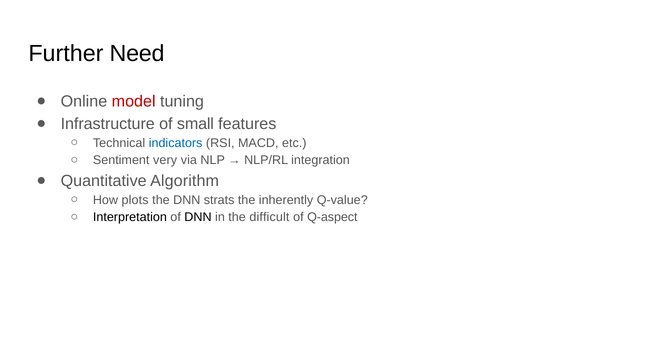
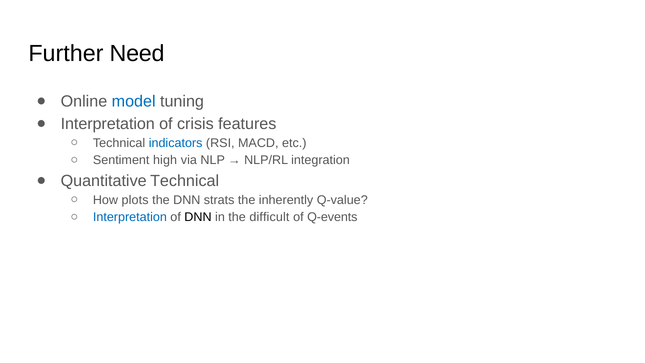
model colour: red -> blue
Infrastructure at (108, 124): Infrastructure -> Interpretation
small: small -> crisis
very: very -> high
Quantitative Algorithm: Algorithm -> Technical
Interpretation at (130, 217) colour: black -> blue
Q-aspect: Q-aspect -> Q-events
